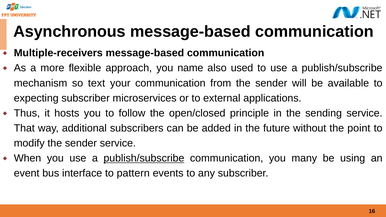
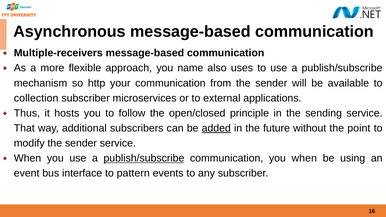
used: used -> uses
text: text -> http
expecting: expecting -> collection
added underline: none -> present
you many: many -> when
